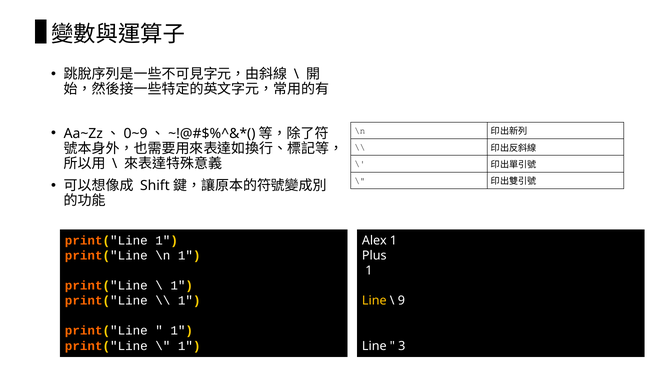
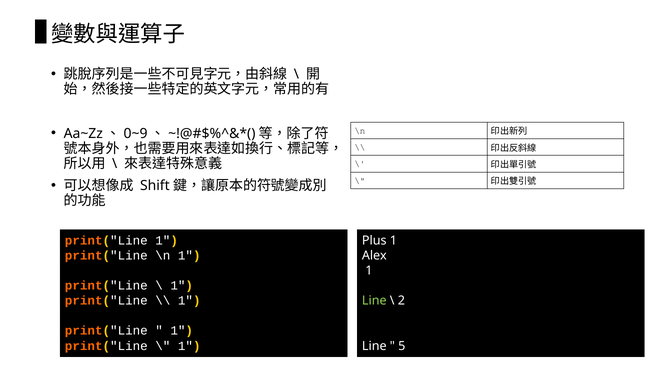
Alex: Alex -> Plus
Plus: Plus -> Alex
Line at (374, 301) colour: yellow -> light green
9: 9 -> 2
3: 3 -> 5
